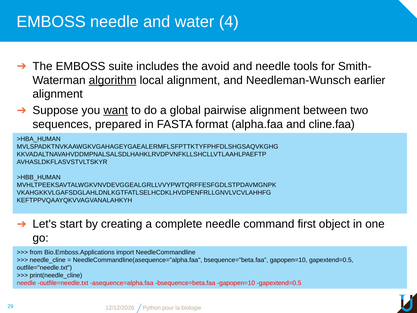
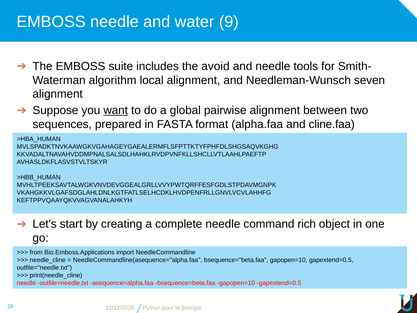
4: 4 -> 9
algorithm underline: present -> none
earlier: earlier -> seven
first: first -> rich
